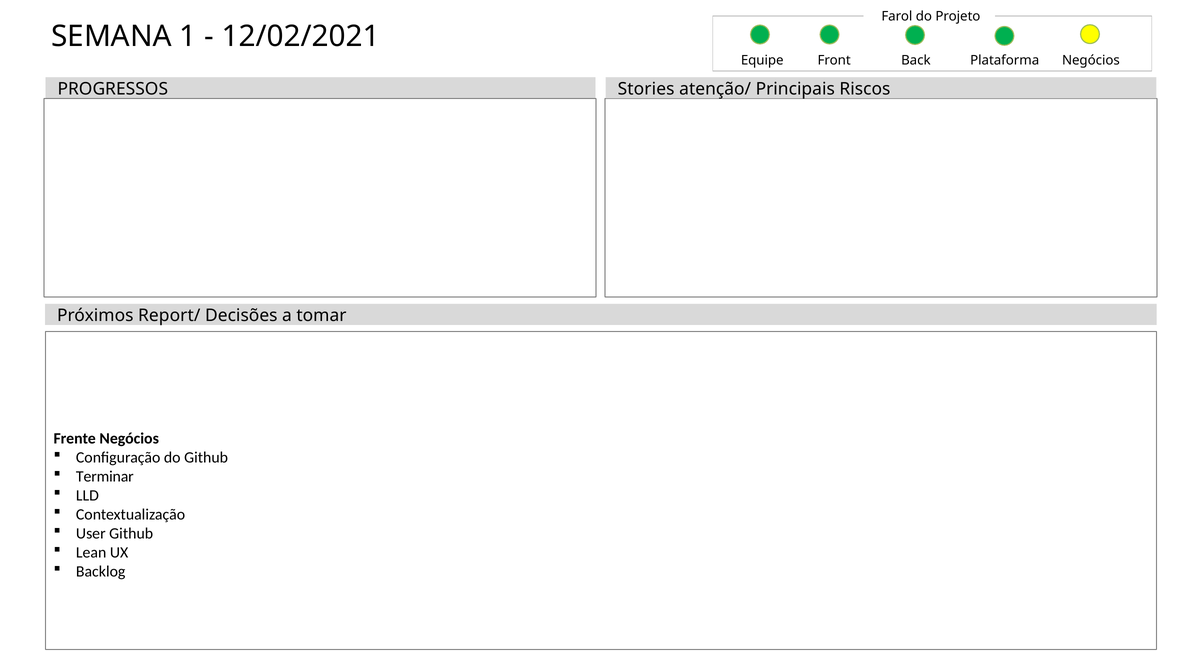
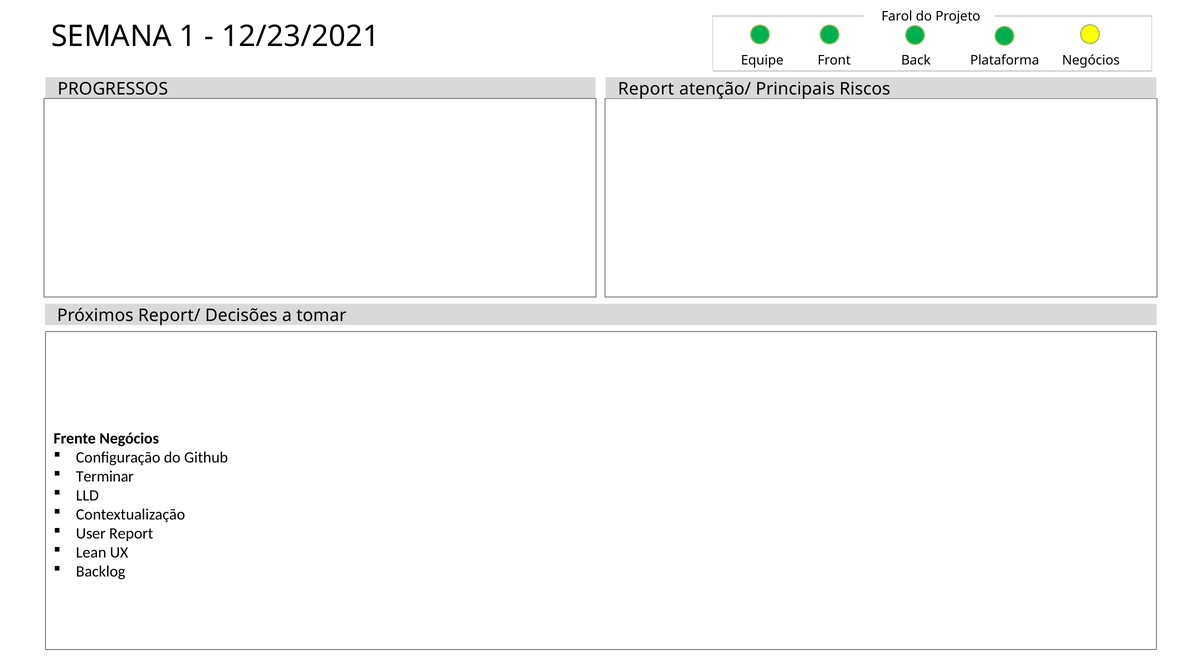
12/02/2021: 12/02/2021 -> 12/23/2021
PROGRESSOS Stories: Stories -> Report
User Github: Github -> Report
